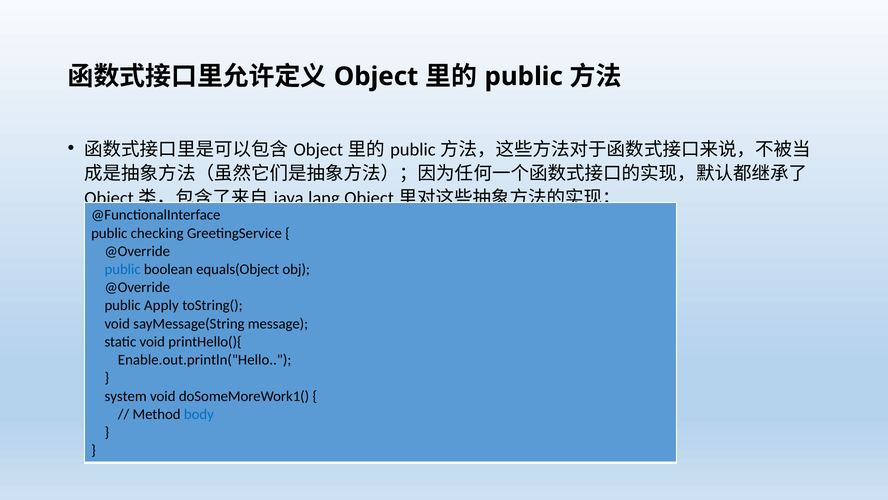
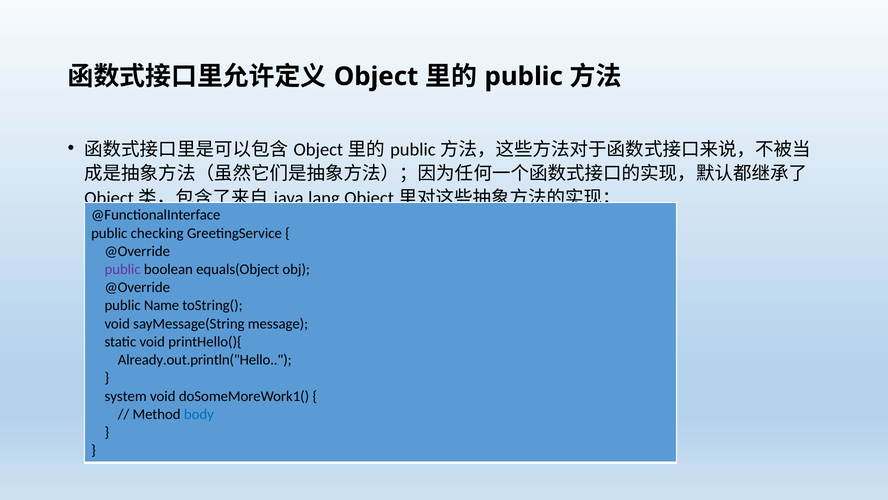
public at (123, 269) colour: blue -> purple
Apply: Apply -> Name
Enable.out.println("Hello: Enable.out.println("Hello -> Already.out.println("Hello
